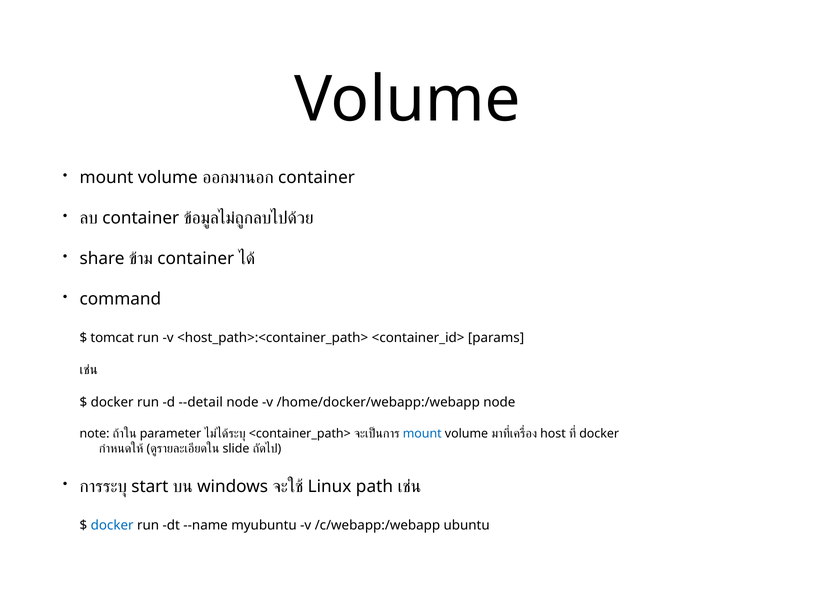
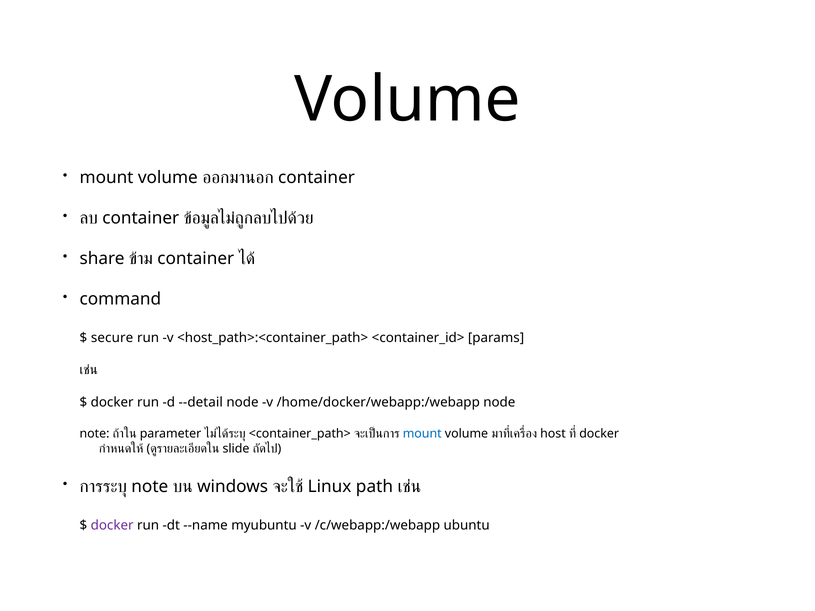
tomcat: tomcat -> secure
start at (150, 487): start -> note
docker at (112, 525) colour: blue -> purple
